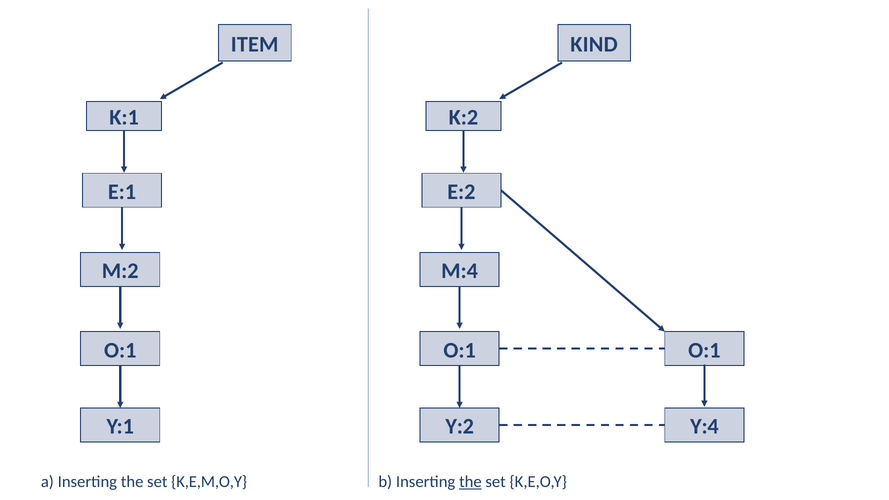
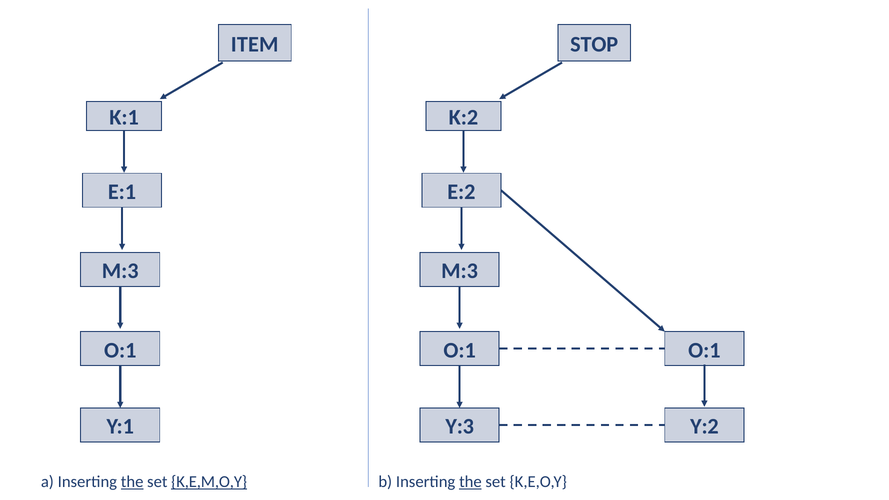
KIND: KIND -> STOP
M:2 at (120, 271): M:2 -> M:3
M:4 at (460, 271): M:4 -> M:3
Y:2: Y:2 -> Y:3
Y:4: Y:4 -> Y:2
the at (132, 482) underline: none -> present
K,E,M,O,Y underline: none -> present
